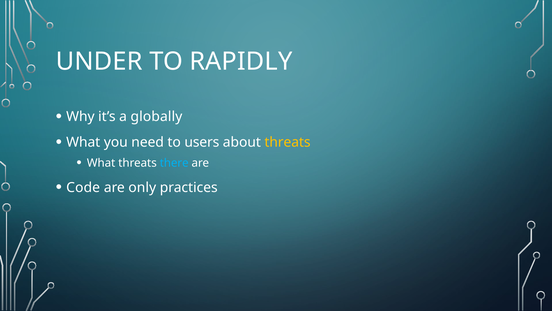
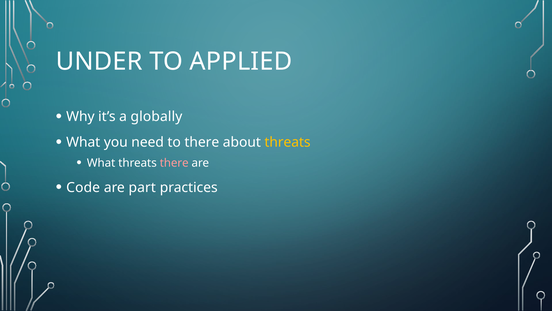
RAPIDLY: RAPIDLY -> APPLIED
to users: users -> there
there at (174, 163) colour: light blue -> pink
only: only -> part
